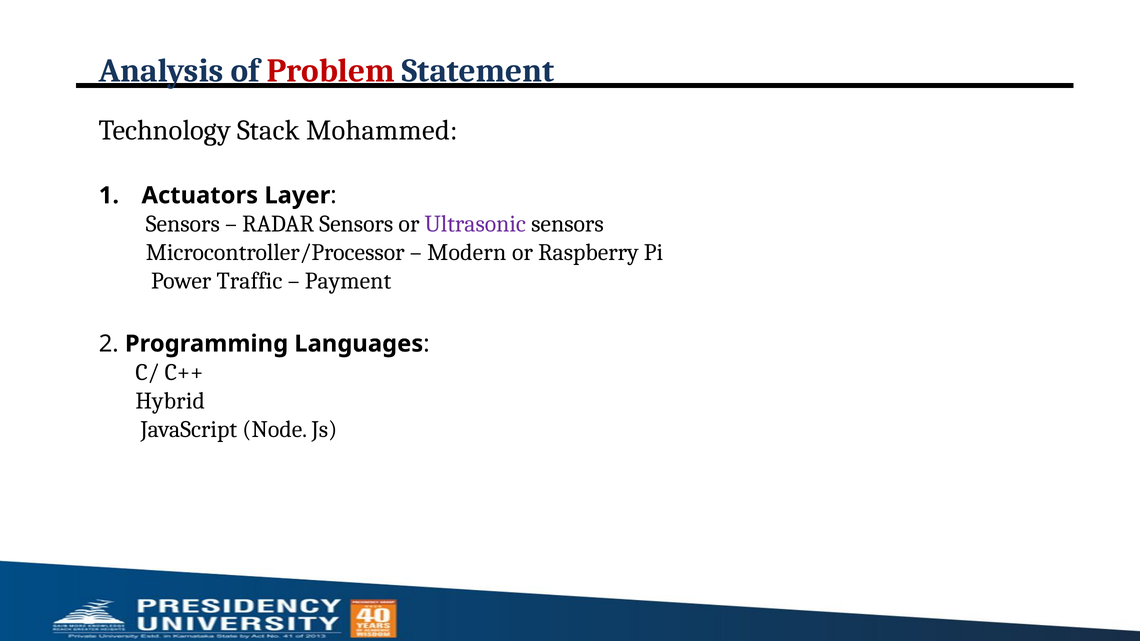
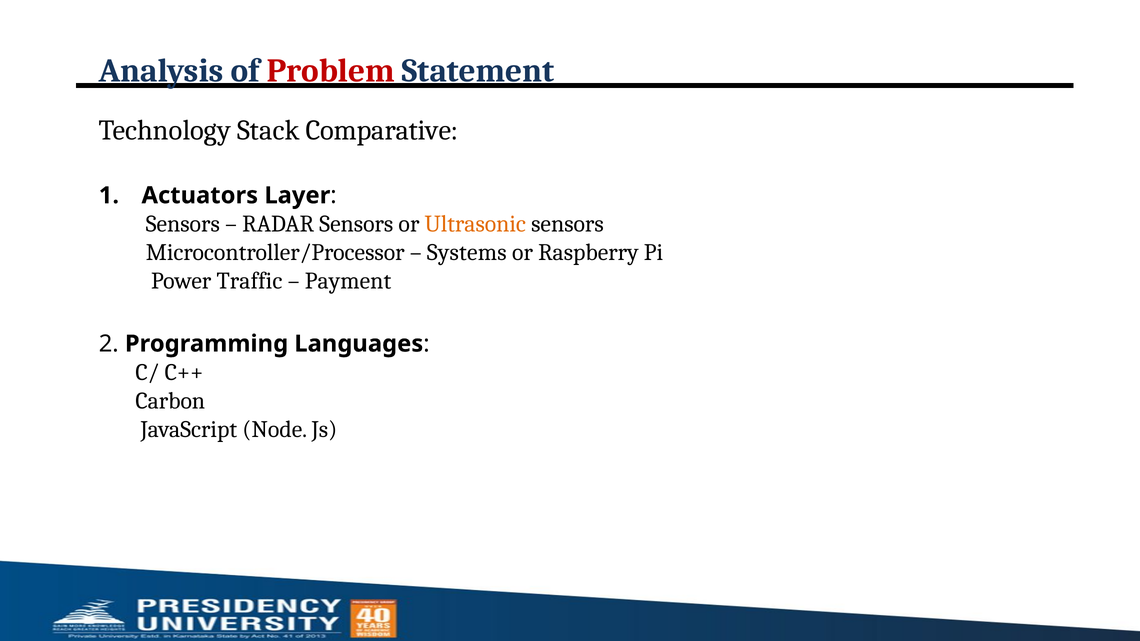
Mohammed: Mohammed -> Comparative
Ultrasonic colour: purple -> orange
Modern: Modern -> Systems
Hybrid: Hybrid -> Carbon
